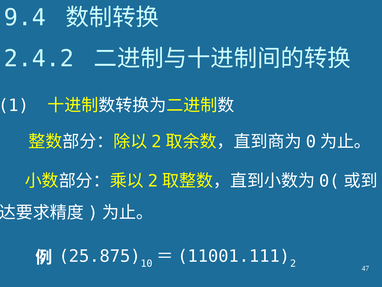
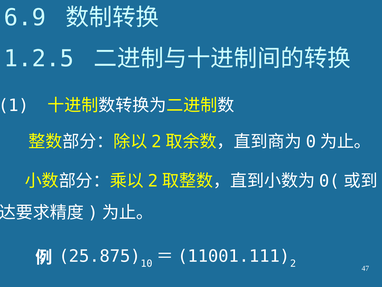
9.4: 9.4 -> 6.9
2.4.2: 2.4.2 -> 1.2.5
